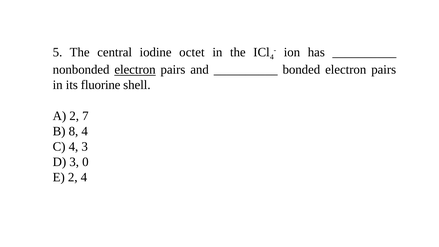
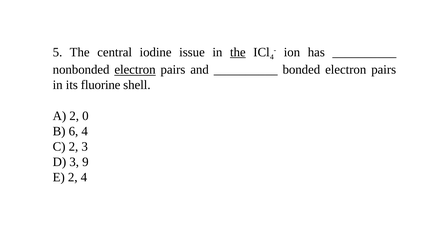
octet: octet -> issue
the at (238, 52) underline: none -> present
7: 7 -> 0
8: 8 -> 6
C 4: 4 -> 2
0: 0 -> 9
